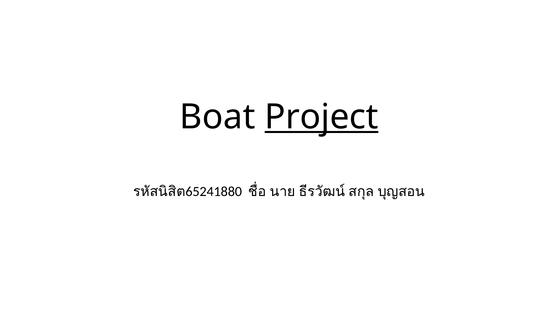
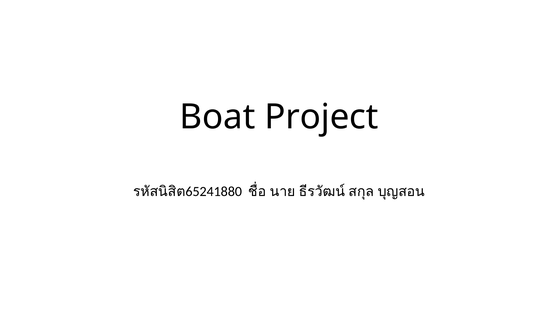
Project underline: present -> none
